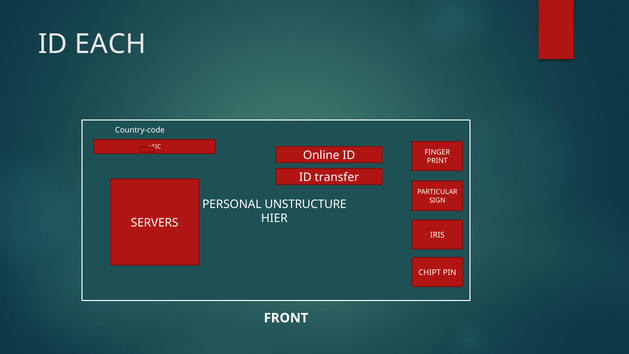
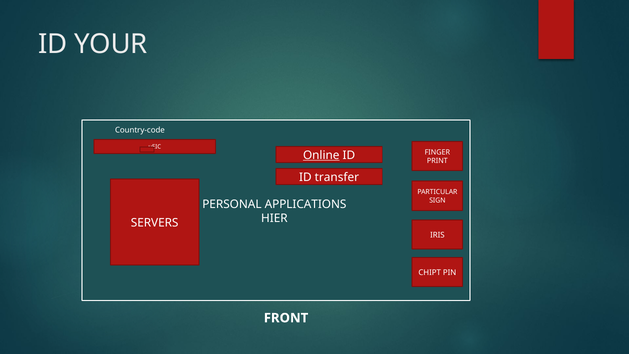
EACH: EACH -> YOUR
Online underline: none -> present
UNSTRUCTURE: UNSTRUCTURE -> APPLICATIONS
